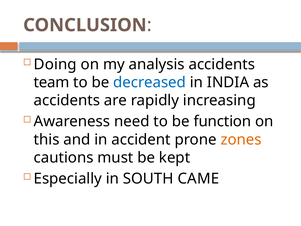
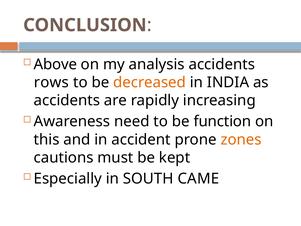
Doing: Doing -> Above
team: team -> rows
decreased colour: blue -> orange
